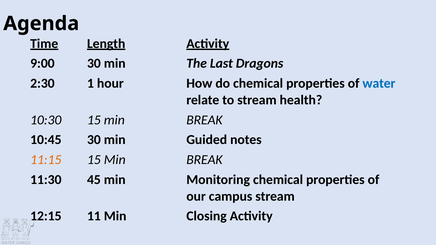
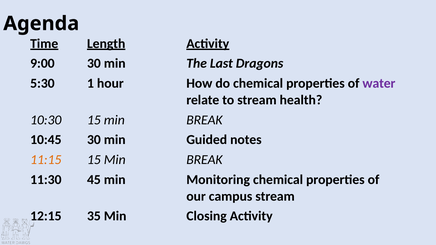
2:30: 2:30 -> 5:30
water colour: blue -> purple
11: 11 -> 35
